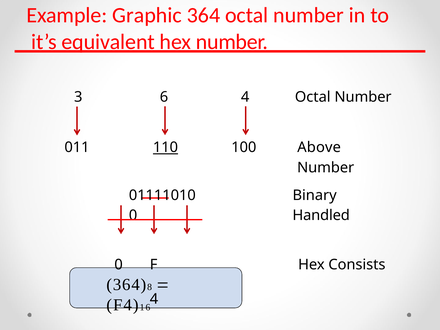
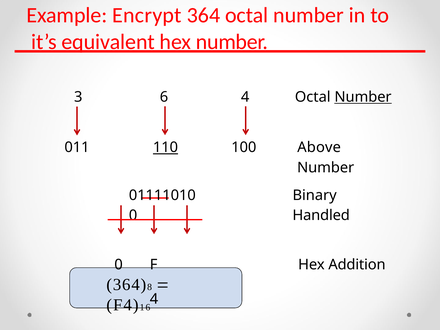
Graphic: Graphic -> Encrypt
Number at (363, 97) underline: none -> present
Consists: Consists -> Addition
